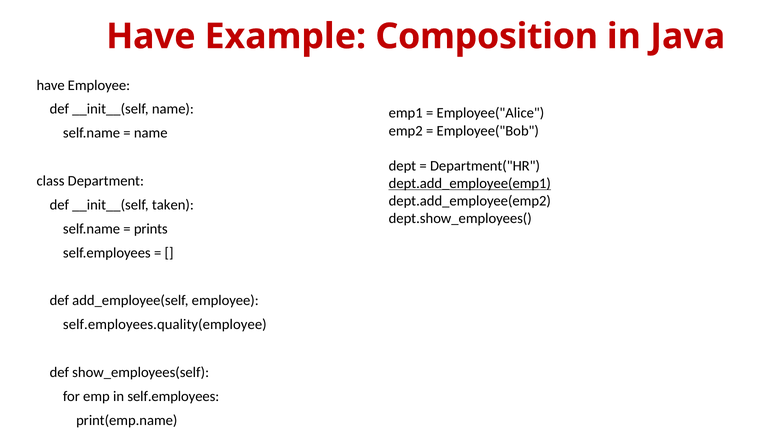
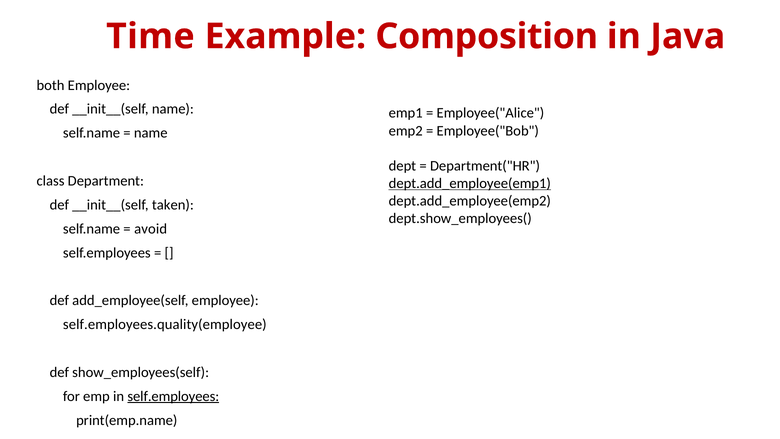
Have at (151, 36): Have -> Time
have at (51, 85): have -> both
prints: prints -> avoid
self.employees at (173, 396) underline: none -> present
